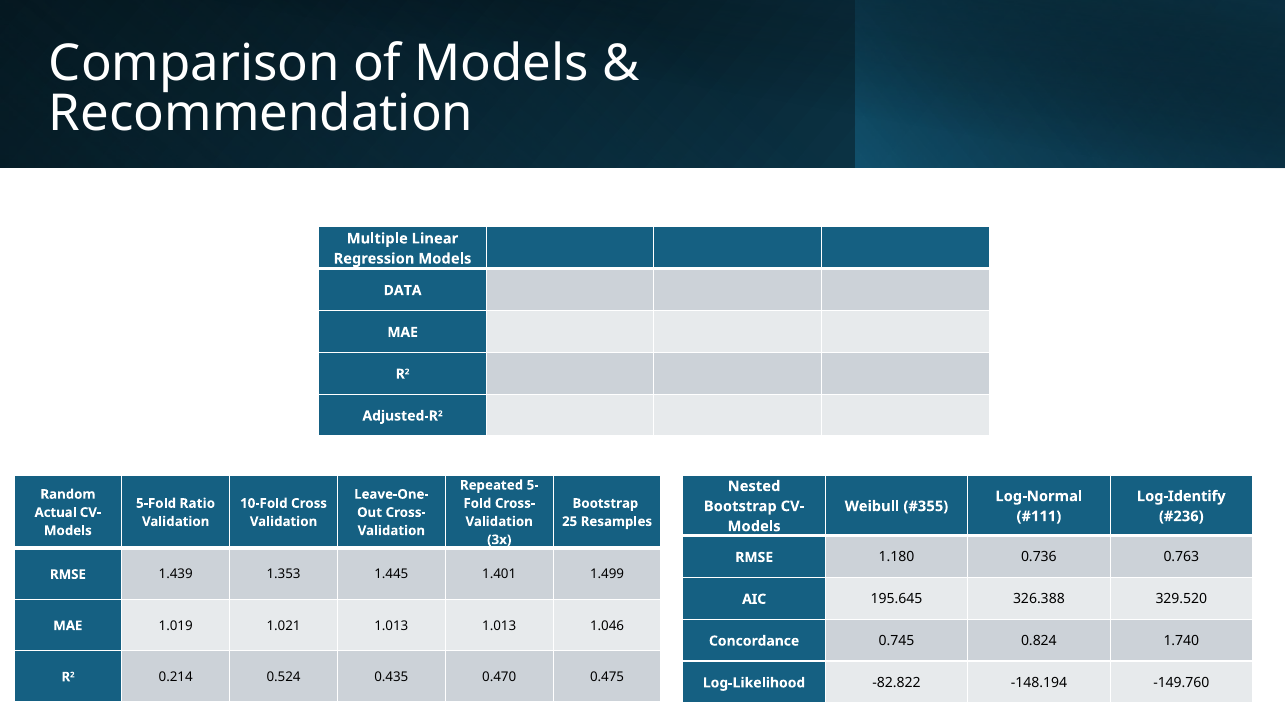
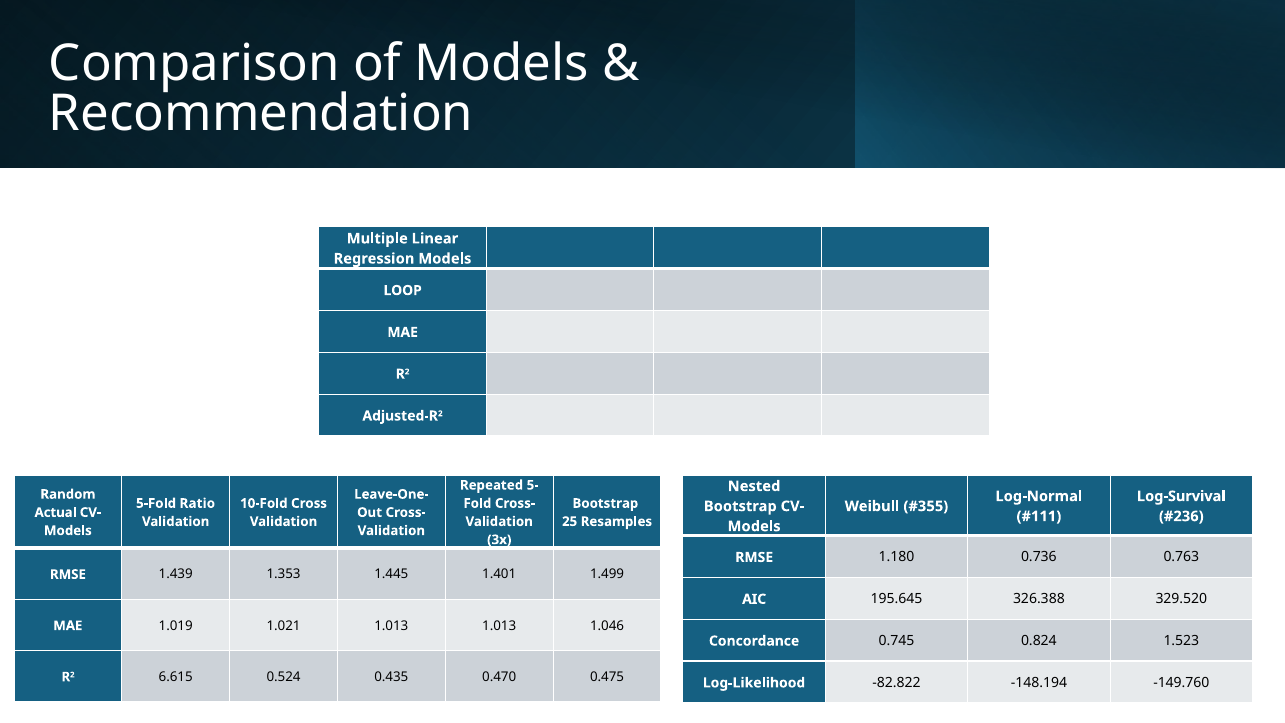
DATA: DATA -> LOOP
Log-Identify: Log-Identify -> Log-Survival
1.740: 1.740 -> 1.523
0.214: 0.214 -> 6.615
